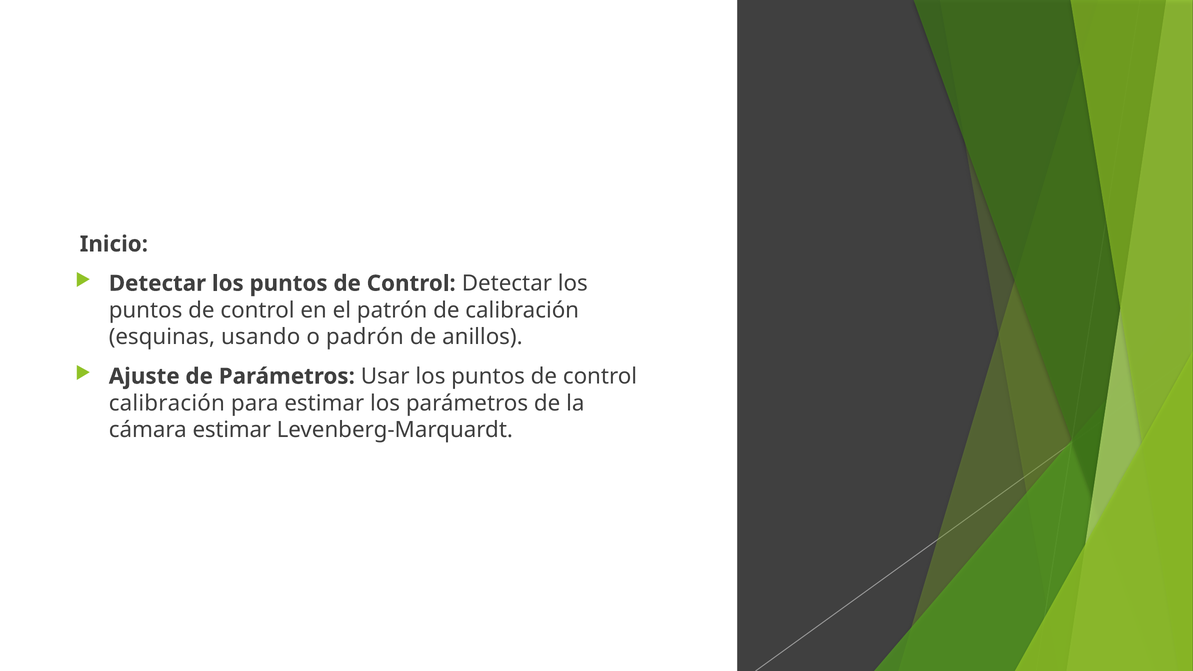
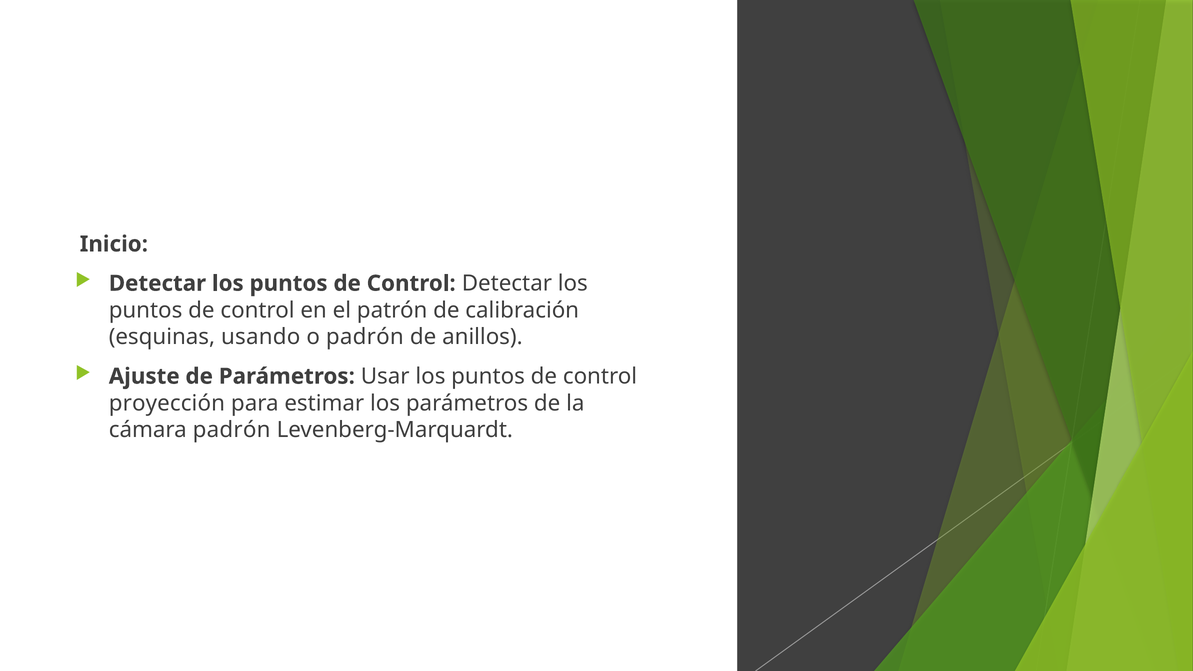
calibración at (167, 403): calibración -> proyección
cámara estimar: estimar -> padrón
